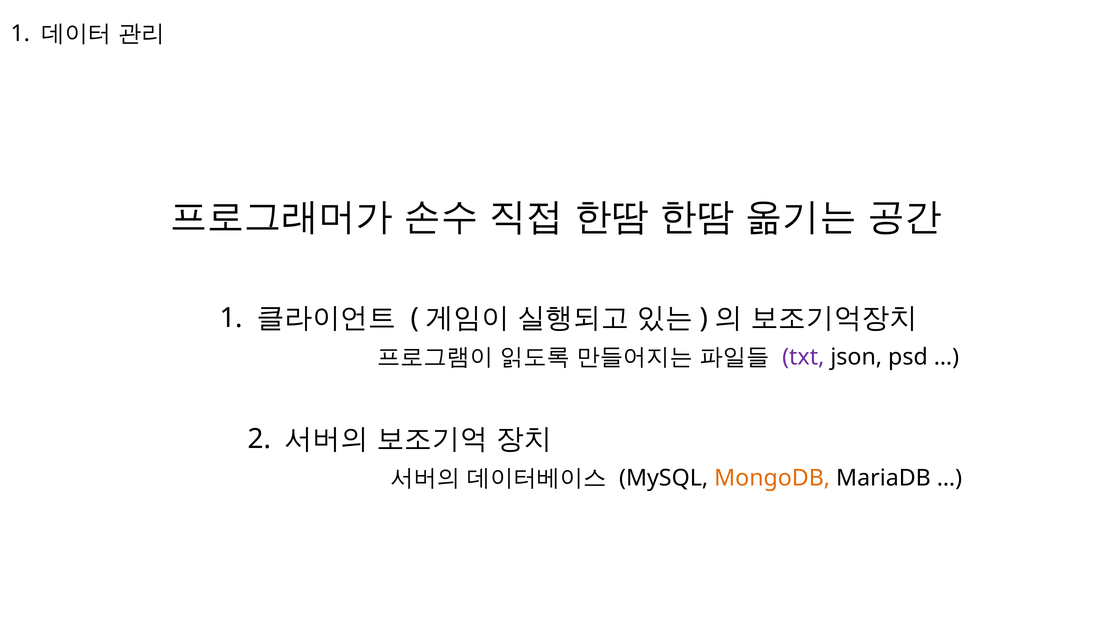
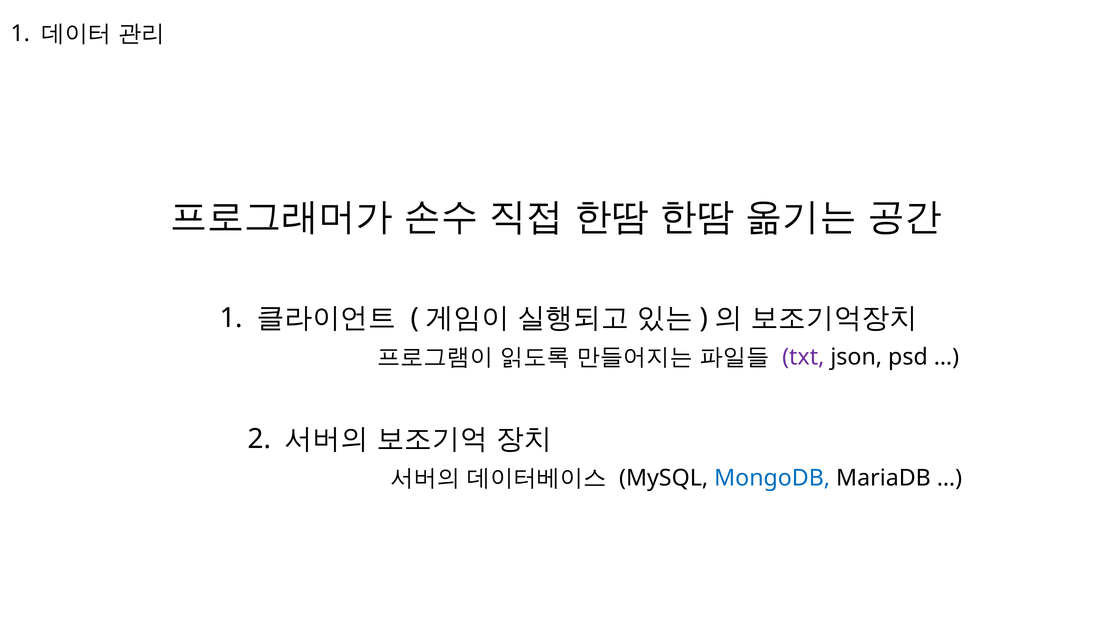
MongoDB colour: orange -> blue
